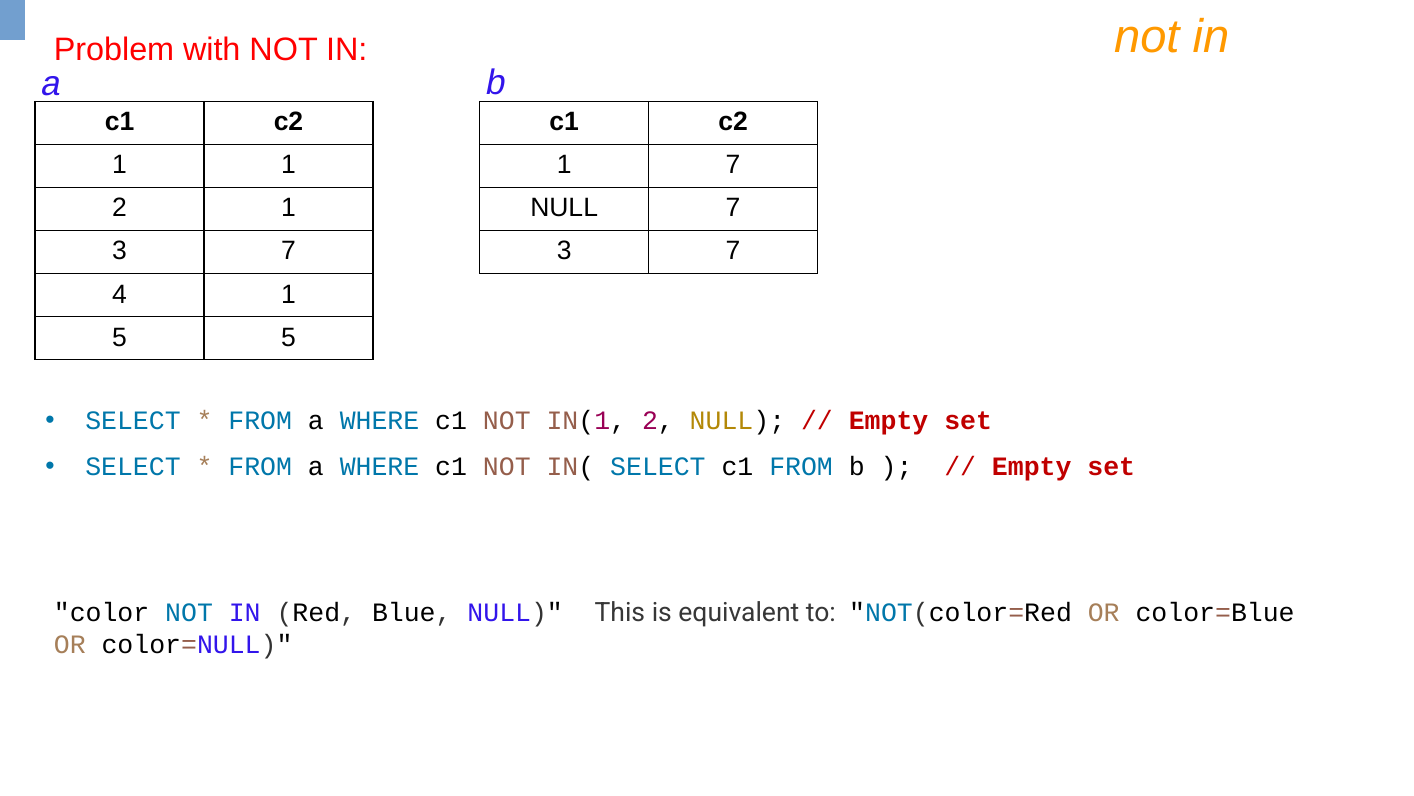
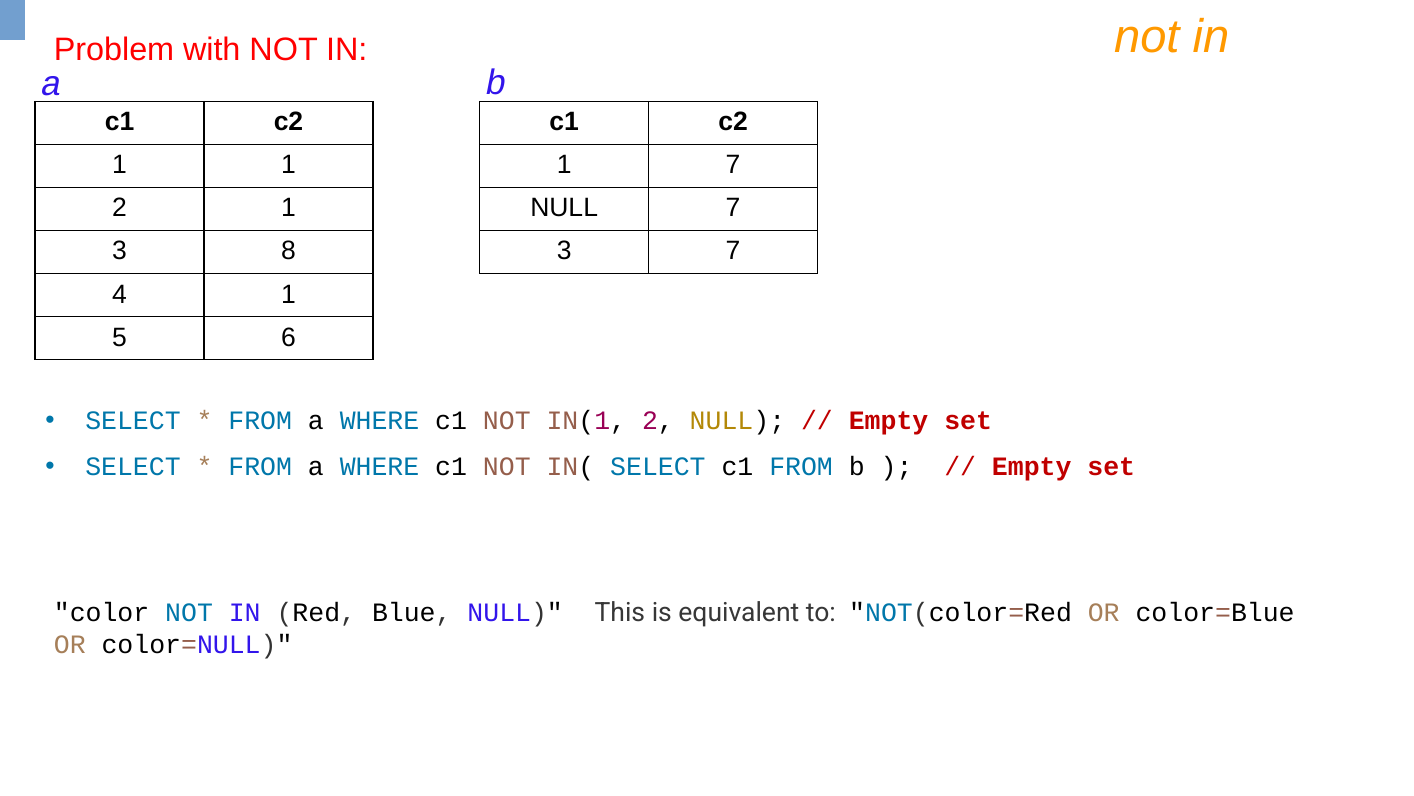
7 at (289, 251): 7 -> 8
5 5: 5 -> 6
